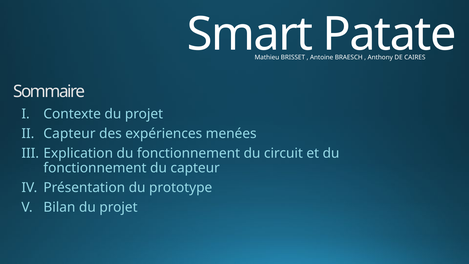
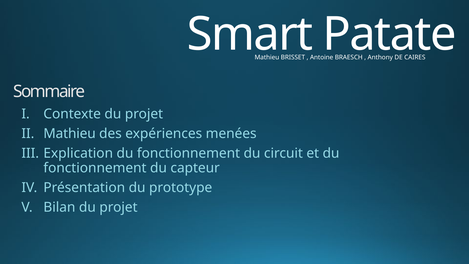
Capteur at (69, 134): Capteur -> Mathieu
